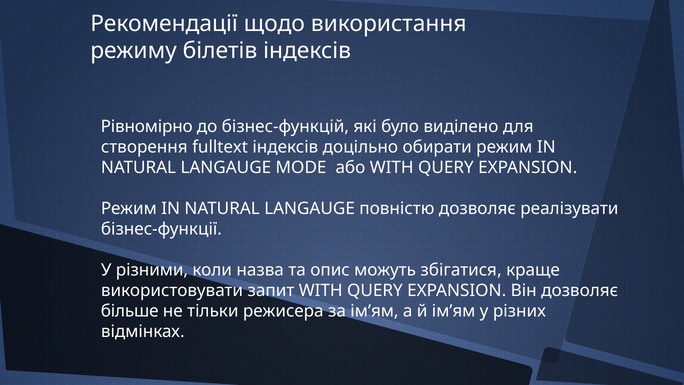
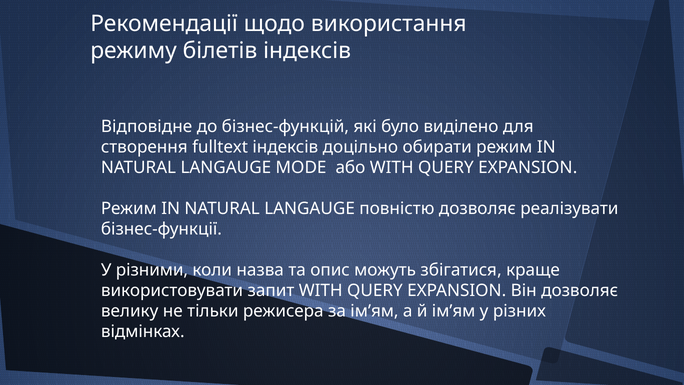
Рівномірно: Рівномірно -> Відповідне
більше: більше -> велику
